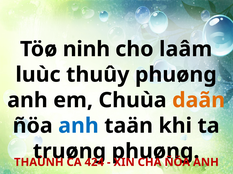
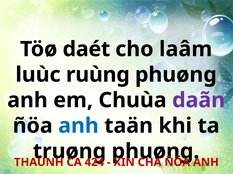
ninh: ninh -> daét
thuûy: thuûy -> ruùng
daãn colour: orange -> purple
